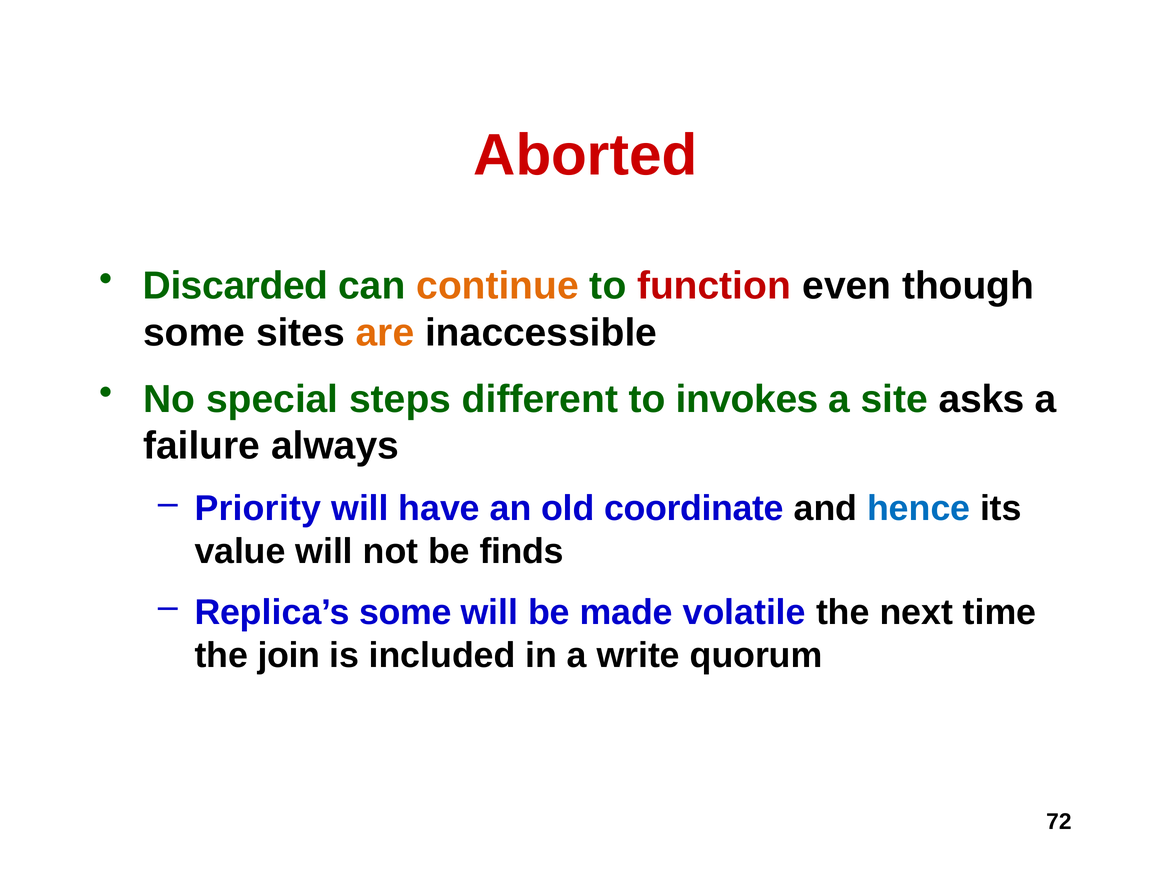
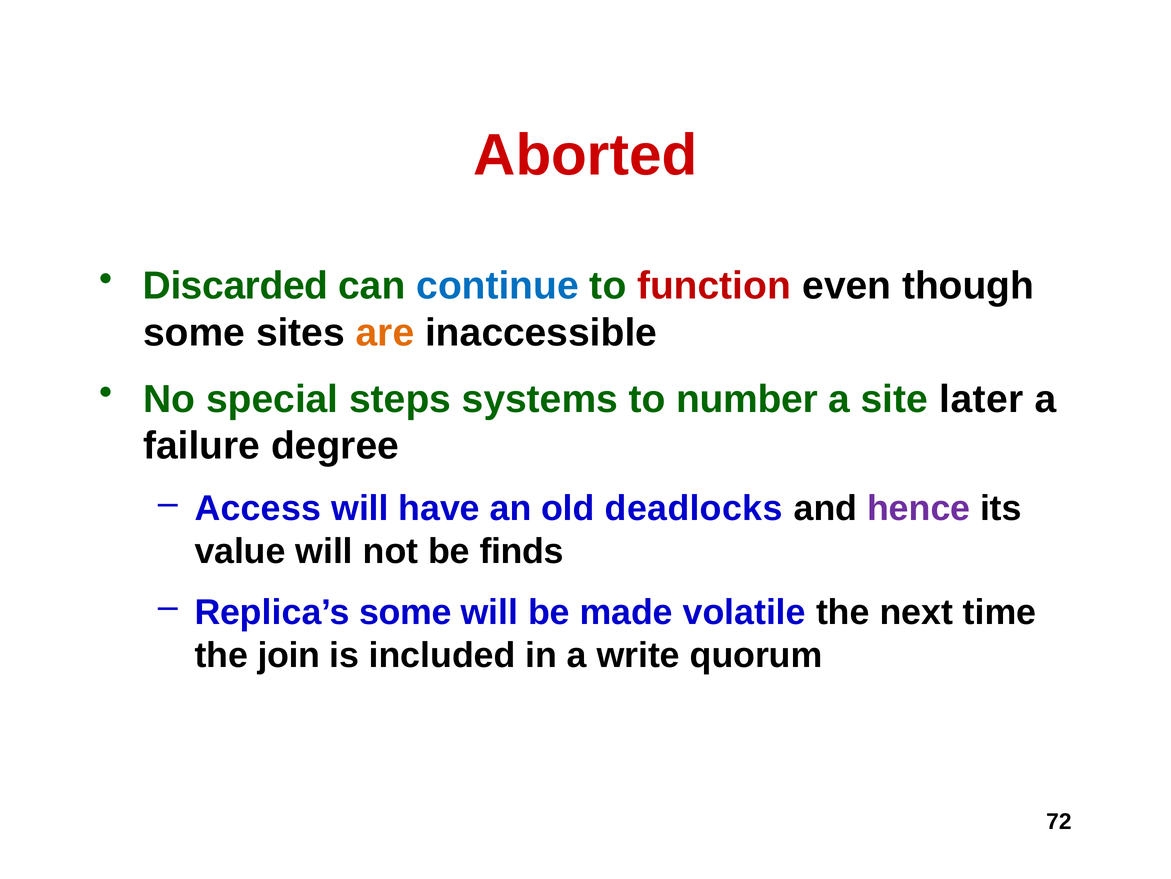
continue colour: orange -> blue
different: different -> systems
invokes: invokes -> number
asks: asks -> later
always: always -> degree
Priority: Priority -> Access
coordinate: coordinate -> deadlocks
hence colour: blue -> purple
